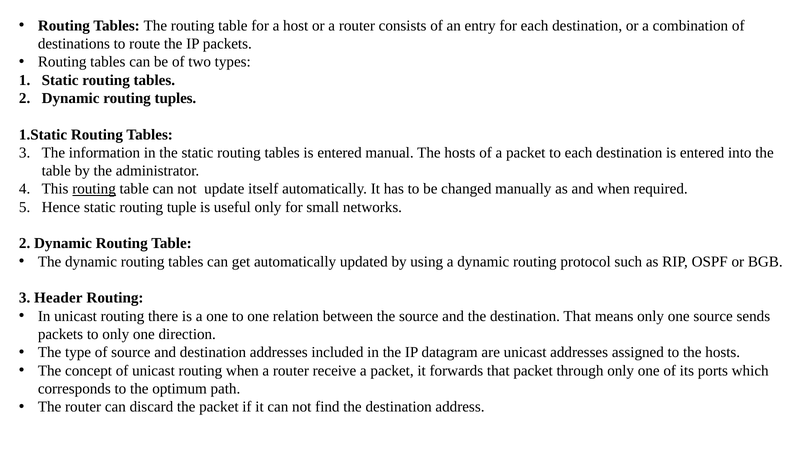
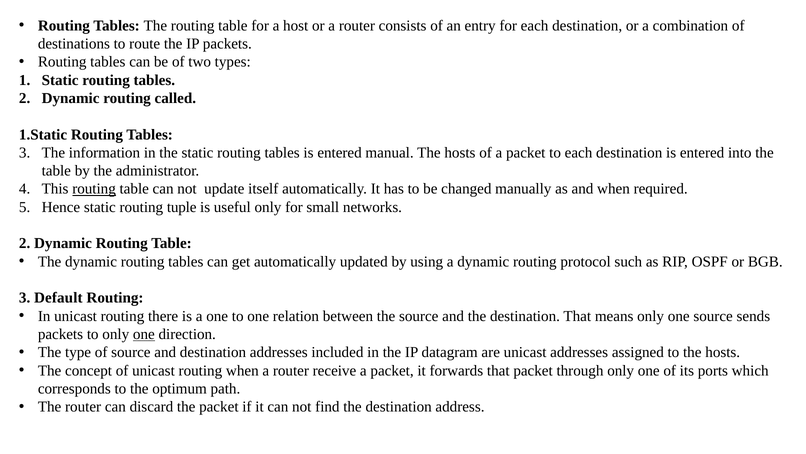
tuples: tuples -> called
Header: Header -> Default
one at (144, 334) underline: none -> present
